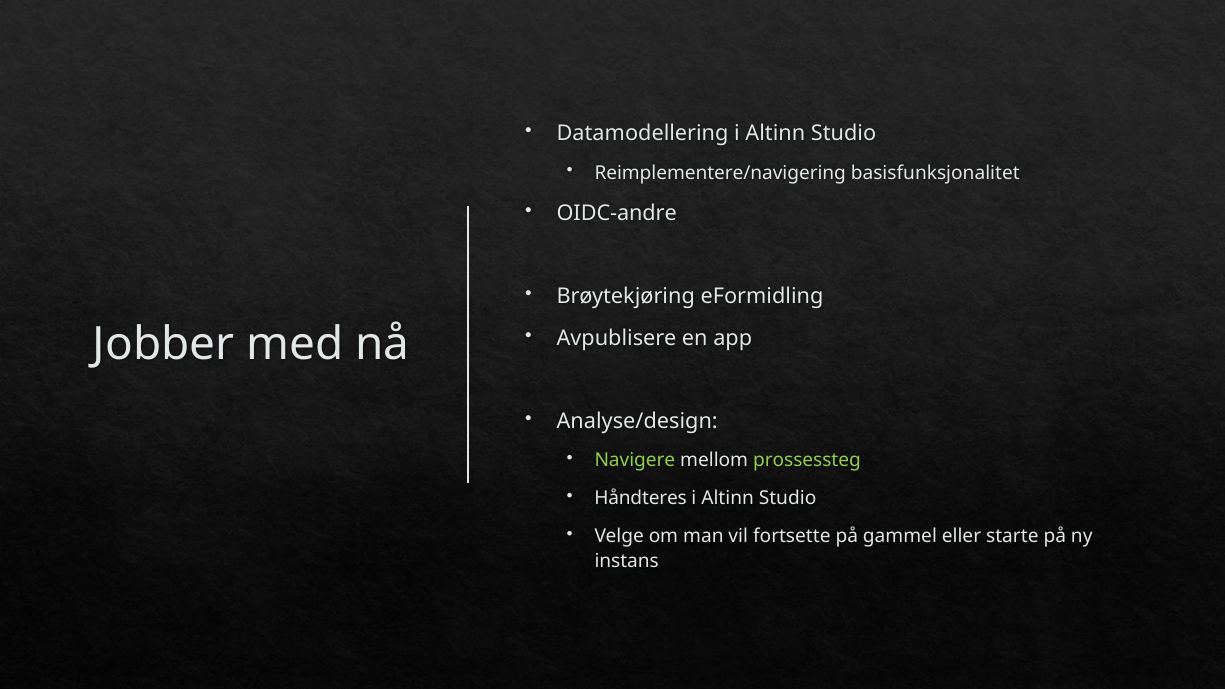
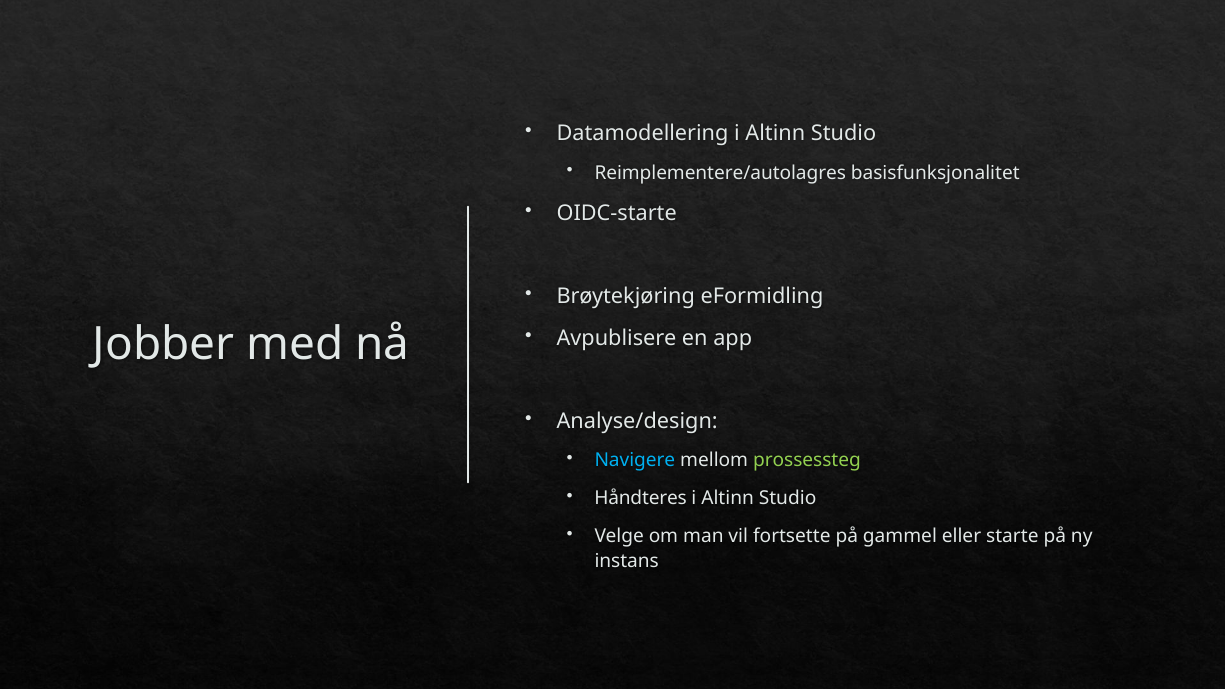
Reimplementere/navigering: Reimplementere/navigering -> Reimplementere/autolagres
OIDC-andre: OIDC-andre -> OIDC-starte
Navigere colour: light green -> light blue
